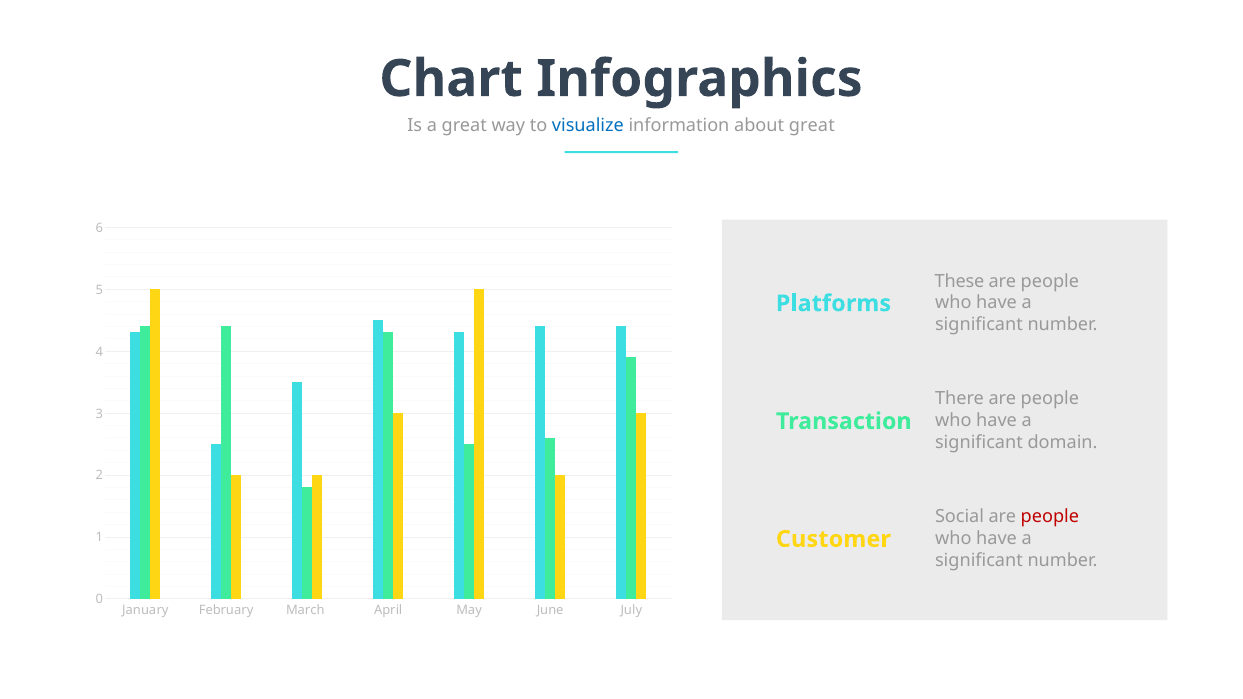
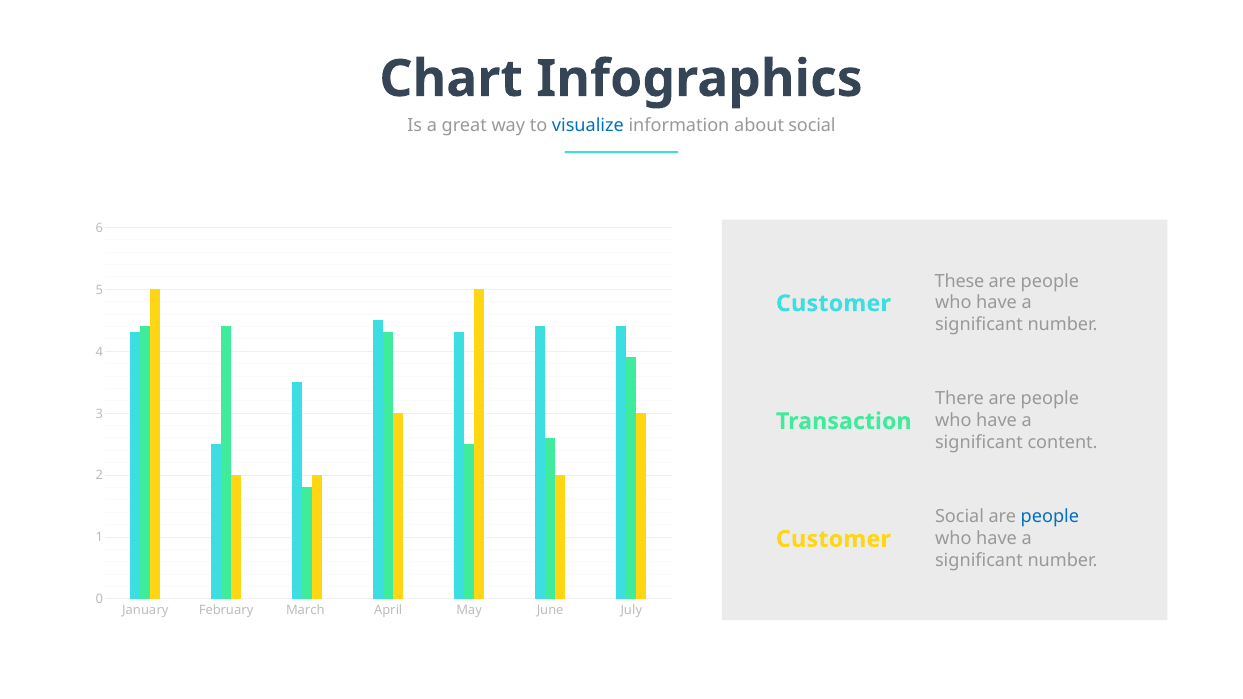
about great: great -> social
Platforms at (833, 304): Platforms -> Customer
domain: domain -> content
people at (1050, 517) colour: red -> blue
